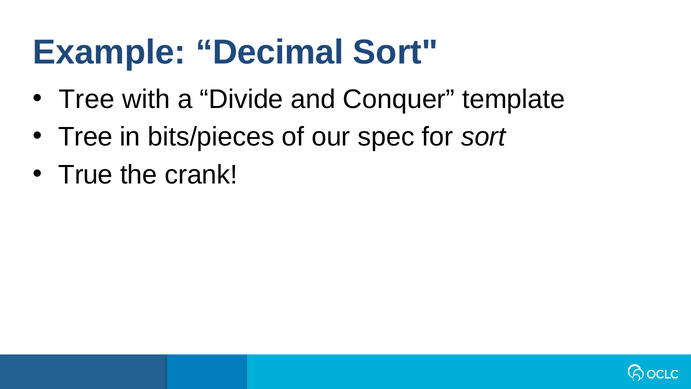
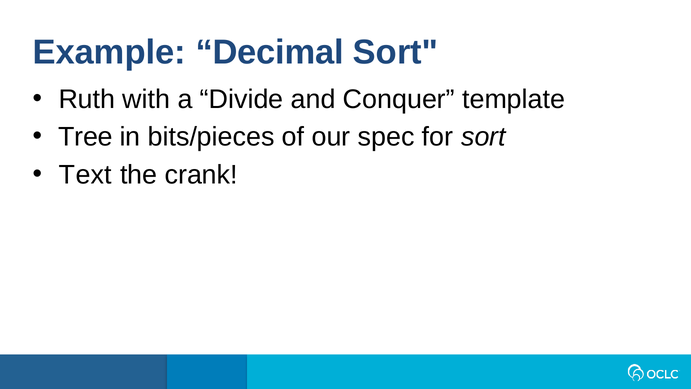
Tree at (87, 99): Tree -> Ruth
True: True -> Text
